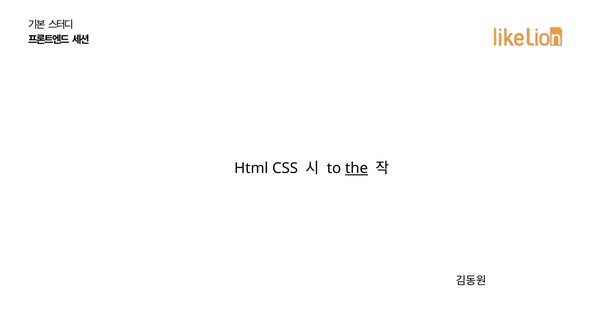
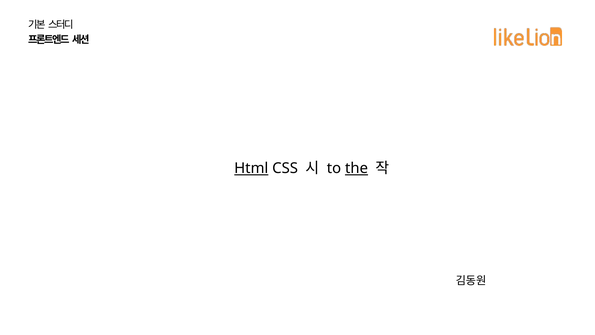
Html underline: none -> present
